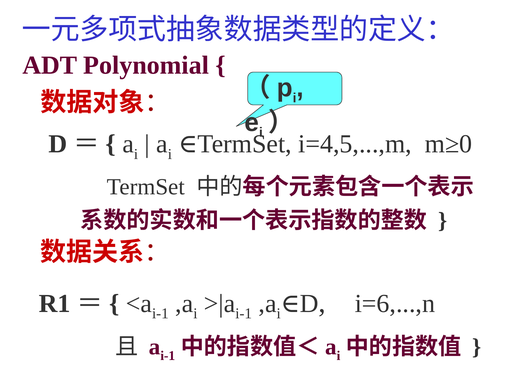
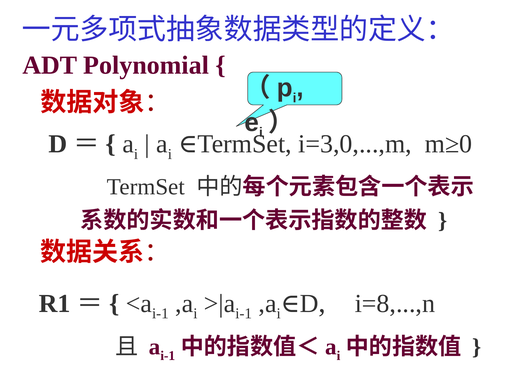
i=4,5,...,m: i=4,5,...,m -> i=3,0,...,m
i=6,...,n: i=6,...,n -> i=8,...,n
